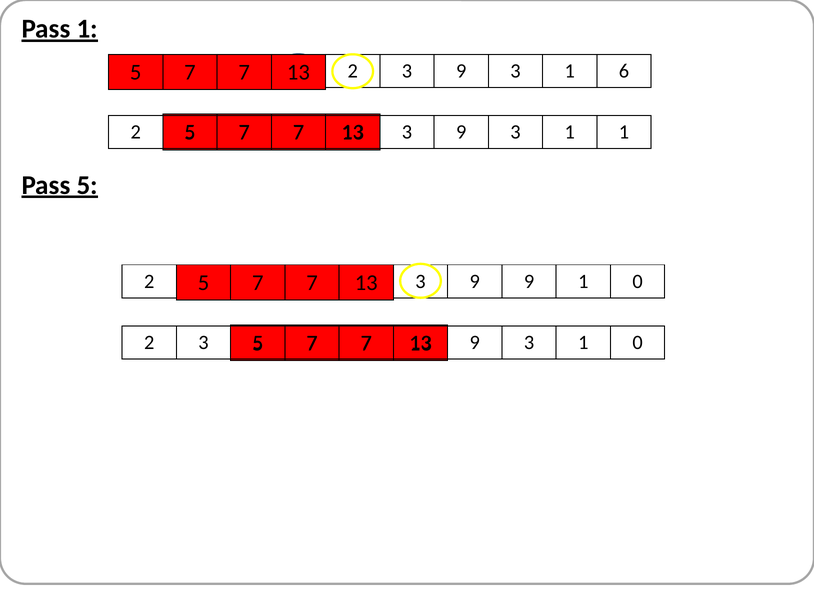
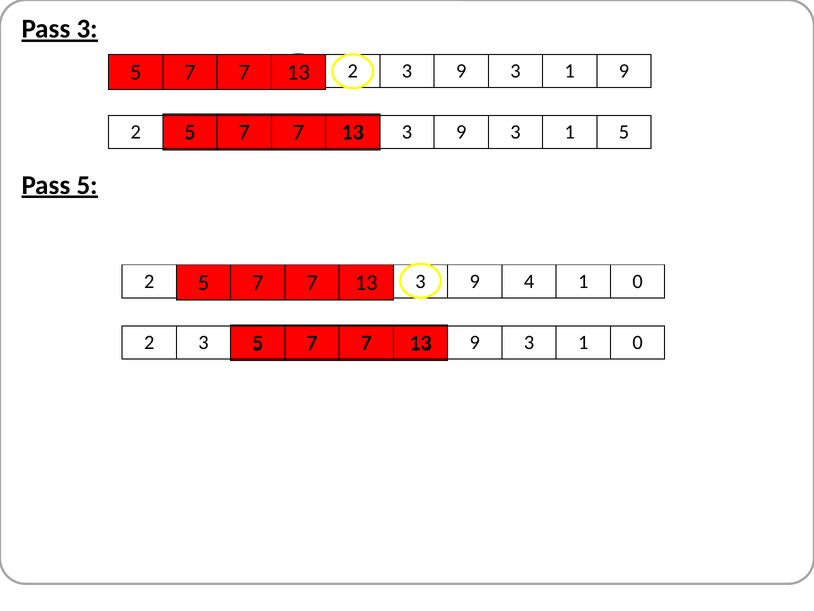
Pass 1: 1 -> 3
1 6: 6 -> 9
1 1: 1 -> 5
9 9: 9 -> 4
